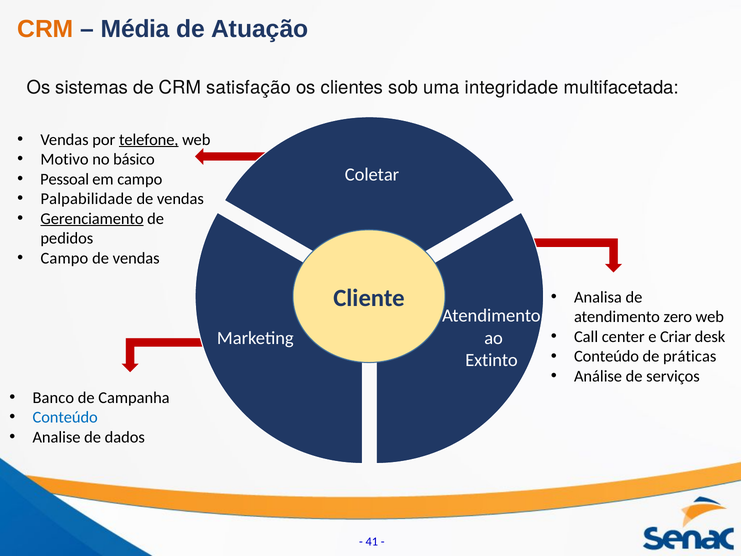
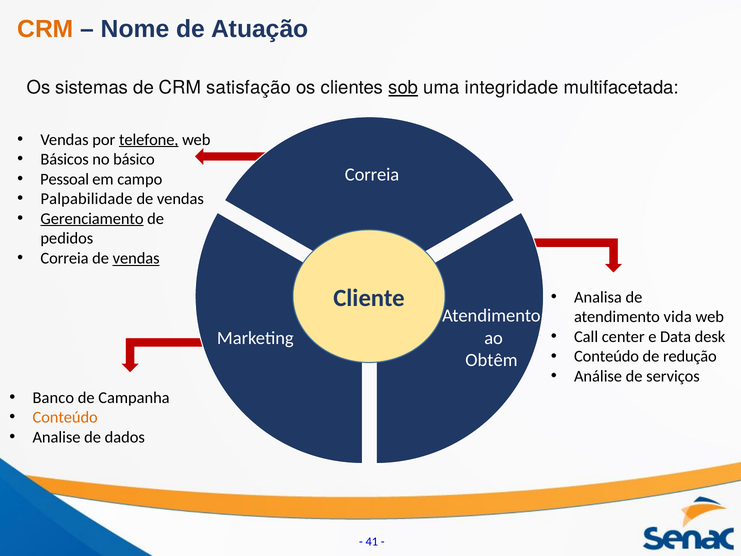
Média: Média -> Nome
sob underline: none -> present
Motivo: Motivo -> Básicos
Coletar at (372, 174): Coletar -> Correia
Campo at (64, 258): Campo -> Correia
vendas at (136, 258) underline: none -> present
zero: zero -> vida
Criar: Criar -> Data
práticas: práticas -> redução
Extinto: Extinto -> Obtêm
Conteúdo at (65, 417) colour: blue -> orange
